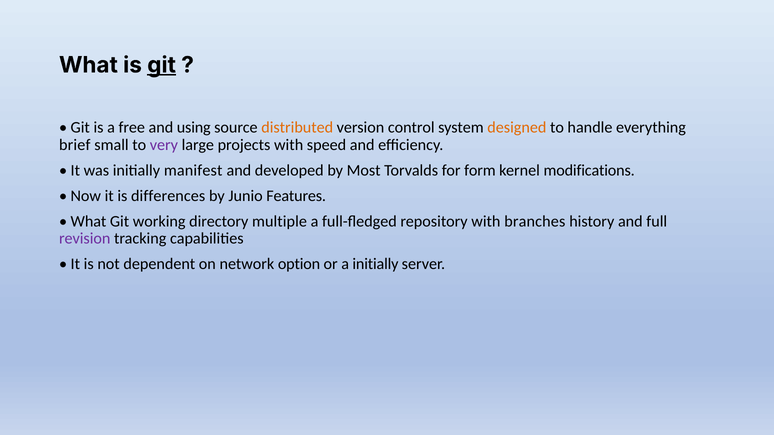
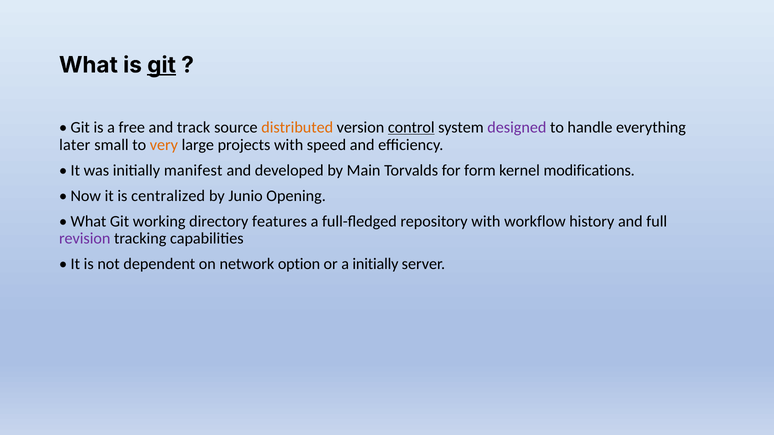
using: using -> track
control underline: none -> present
designed colour: orange -> purple
brief: brief -> later
very colour: purple -> orange
Most: Most -> Main
differences: differences -> centralized
Features: Features -> Opening
multiple: multiple -> features
branches: branches -> workflow
